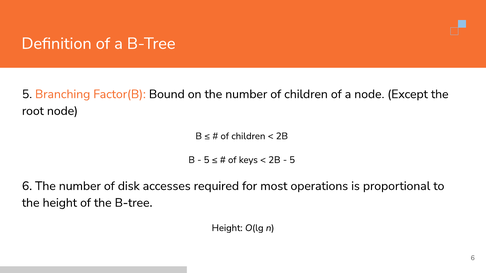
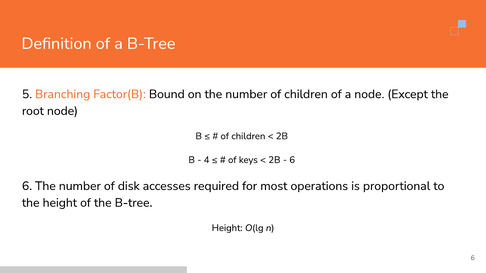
5 at (207, 160): 5 -> 4
5 at (292, 160): 5 -> 6
